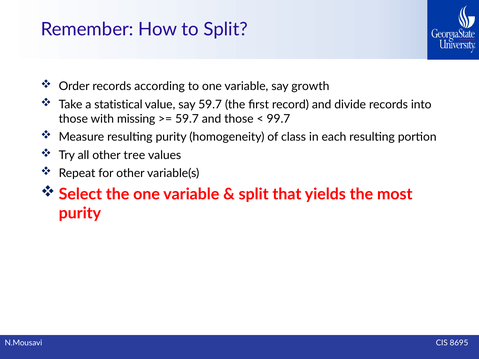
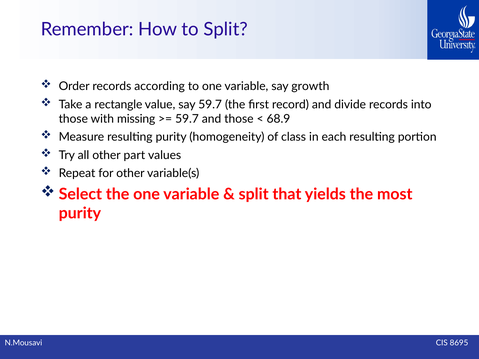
statistical: statistical -> rectangle
99.7: 99.7 -> 68.9
tree: tree -> part
